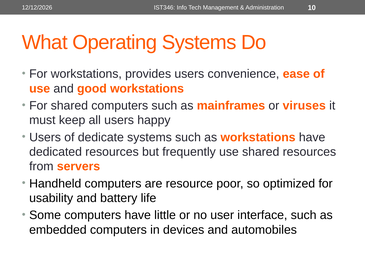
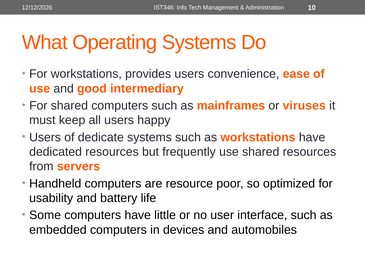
good workstations: workstations -> intermediary
